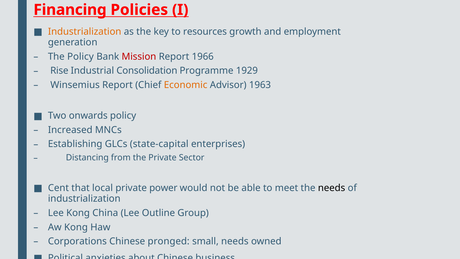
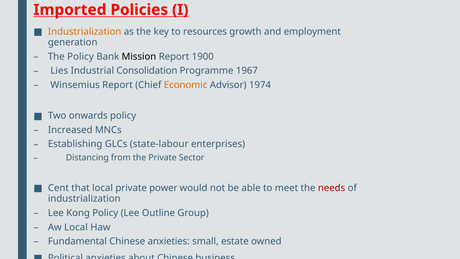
Financing: Financing -> Imported
Mission colour: red -> black
1966: 1966 -> 1900
Rise: Rise -> Lies
1929: 1929 -> 1967
1963: 1963 -> 1974
state-capital: state-capital -> state-labour
needs at (332, 188) colour: black -> red
Kong China: China -> Policy
Aw Kong: Kong -> Local
Corporations: Corporations -> Fundamental
Chinese pronged: pronged -> anxieties
small needs: needs -> estate
